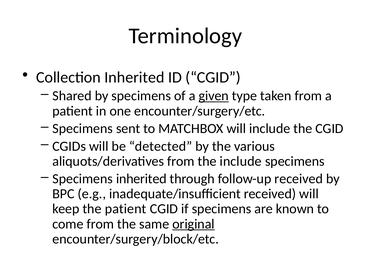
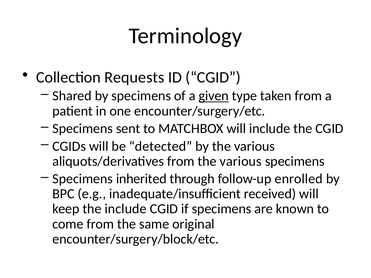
Collection Inherited: Inherited -> Requests
from the include: include -> various
follow-up received: received -> enrolled
the patient: patient -> include
original underline: present -> none
